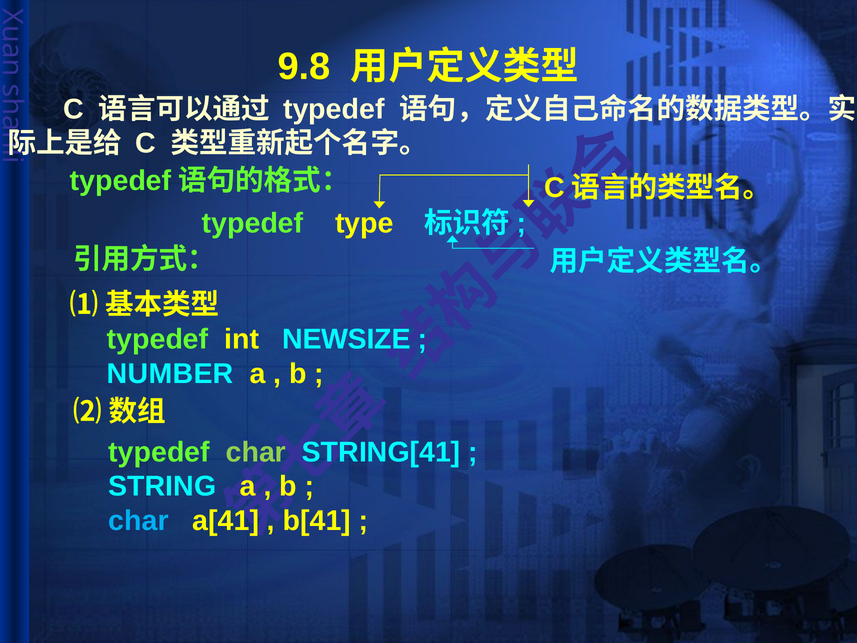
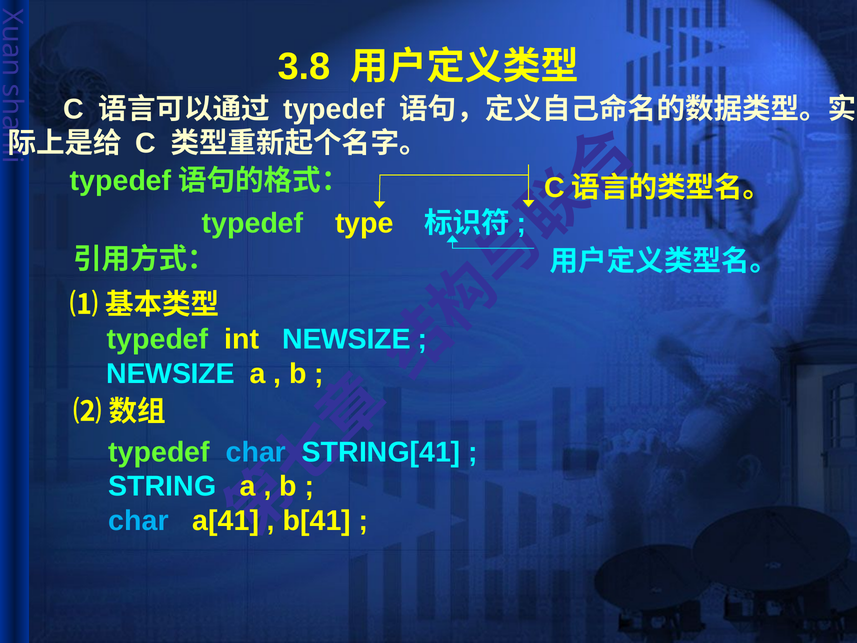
9.8: 9.8 -> 3.8
NUMBER at (170, 373): NUMBER -> NEWSIZE
char at (256, 452) colour: light green -> light blue
